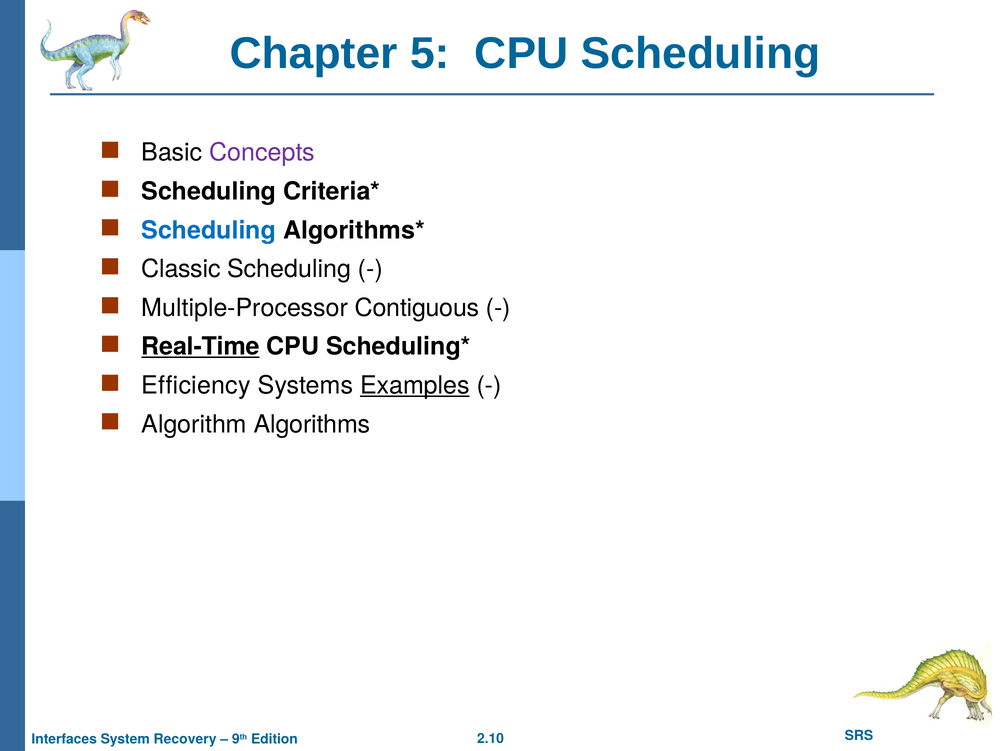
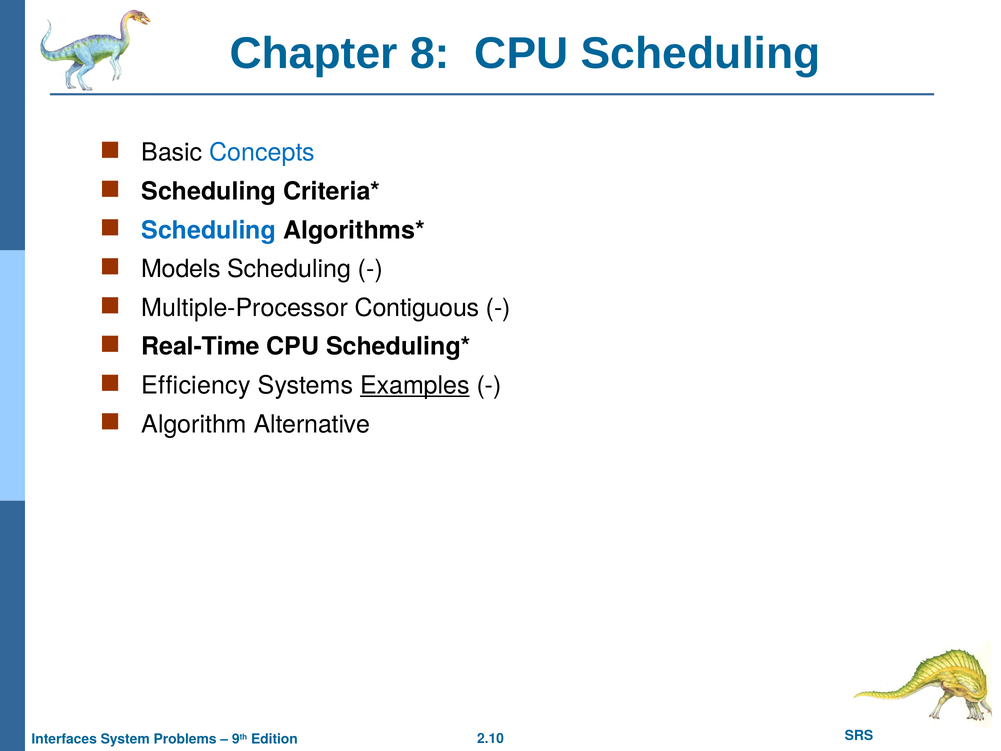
5: 5 -> 8
Concepts colour: purple -> blue
Classic: Classic -> Models
Real-Time underline: present -> none
Algorithms: Algorithms -> Alternative
Recovery: Recovery -> Problems
